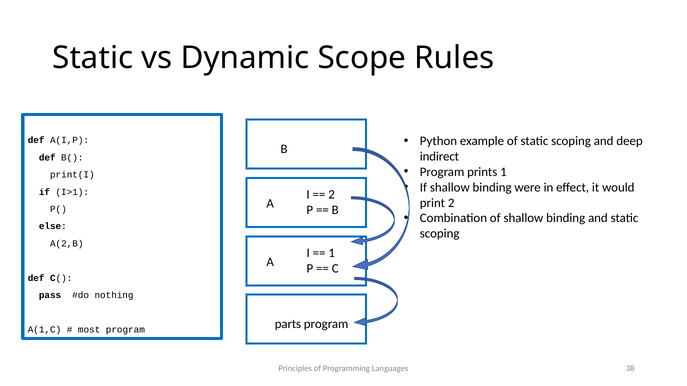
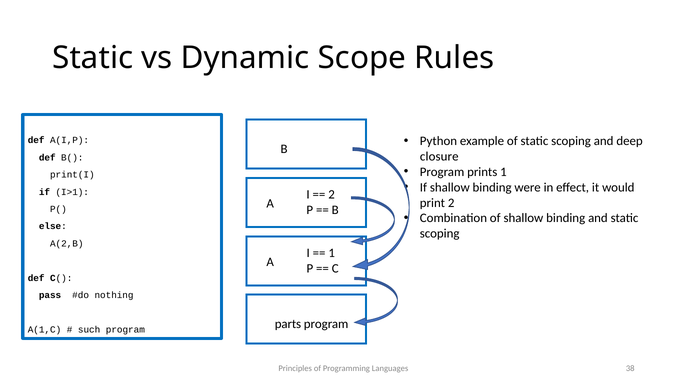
indirect: indirect -> closure
most: most -> such
